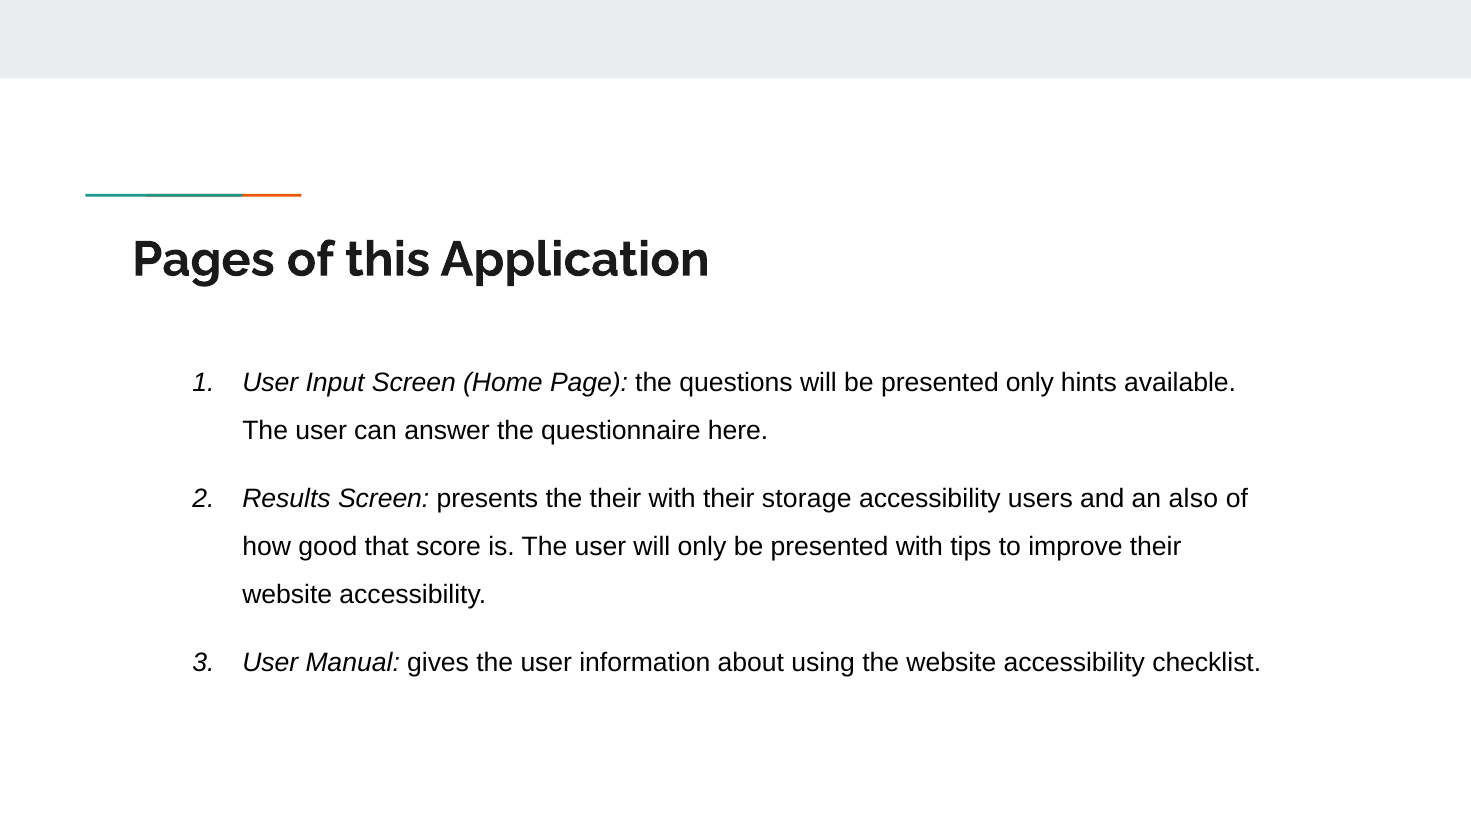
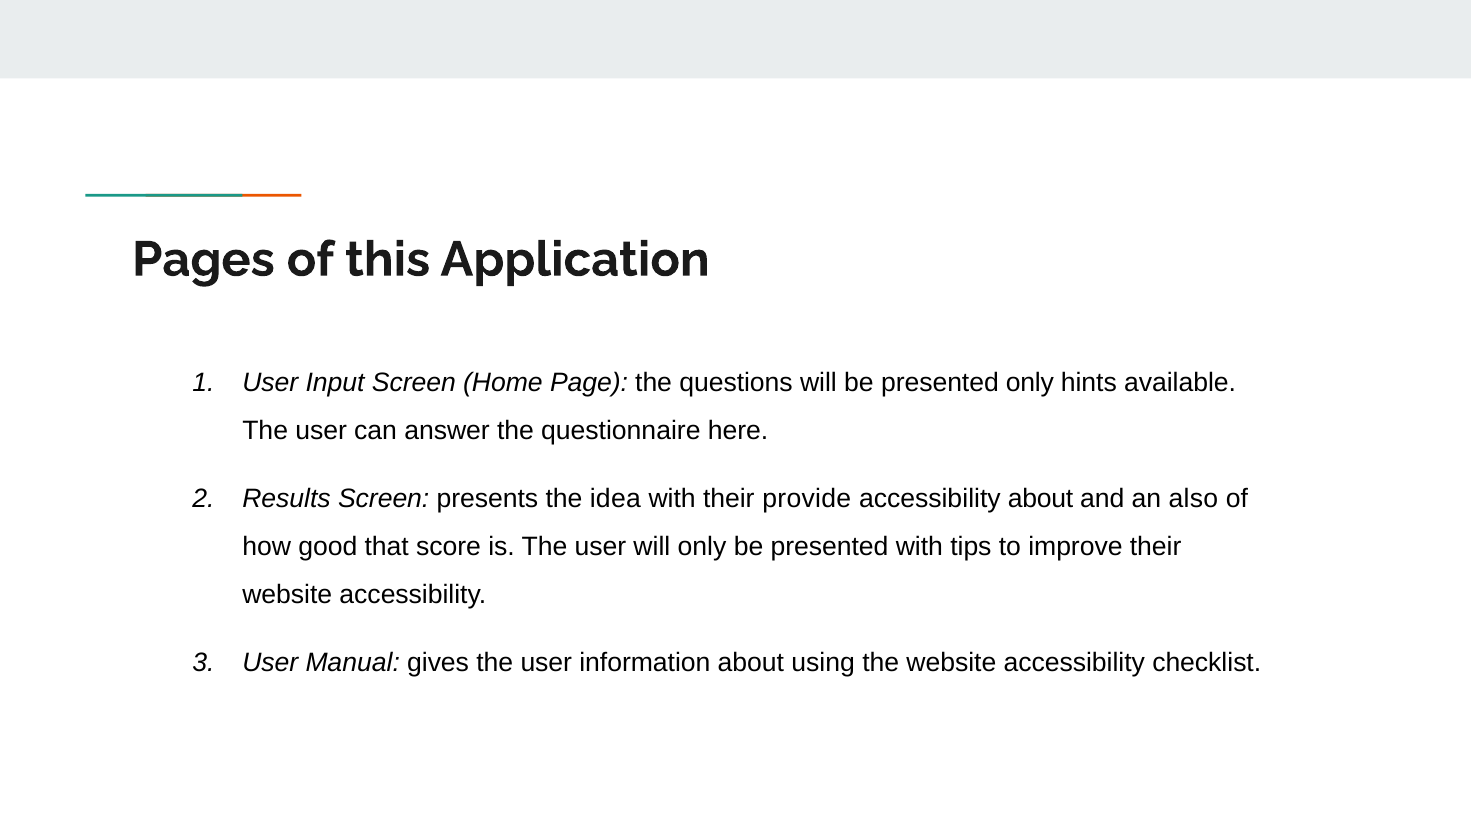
the their: their -> idea
storage: storage -> provide
accessibility users: users -> about
